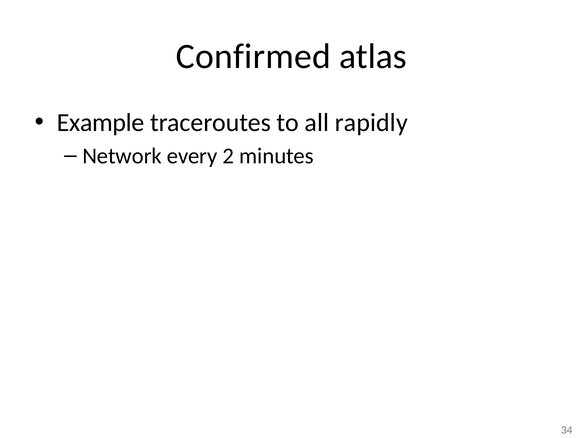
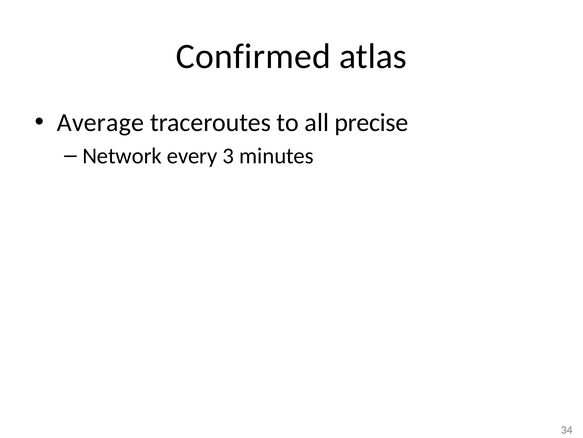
Example: Example -> Average
rapidly: rapidly -> precise
2: 2 -> 3
